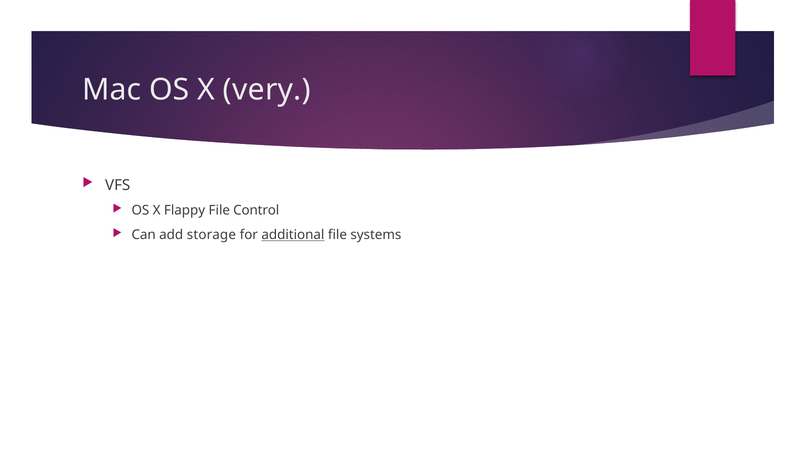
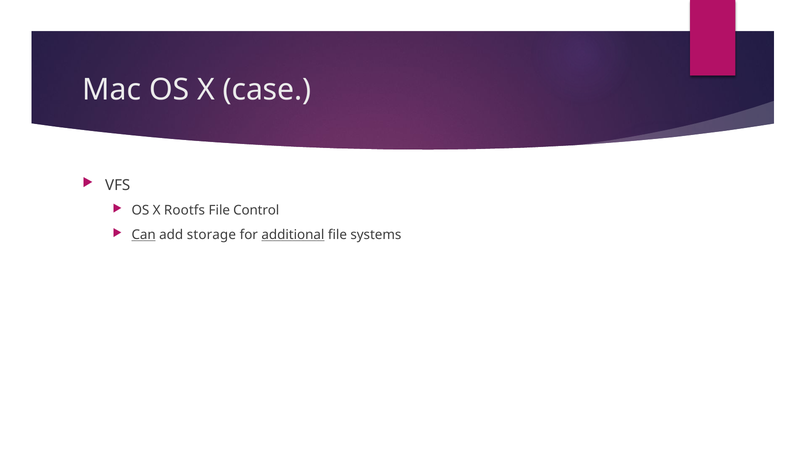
very: very -> case
Flappy: Flappy -> Rootfs
Can underline: none -> present
